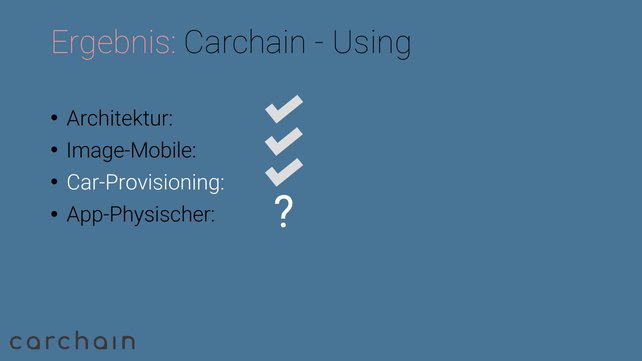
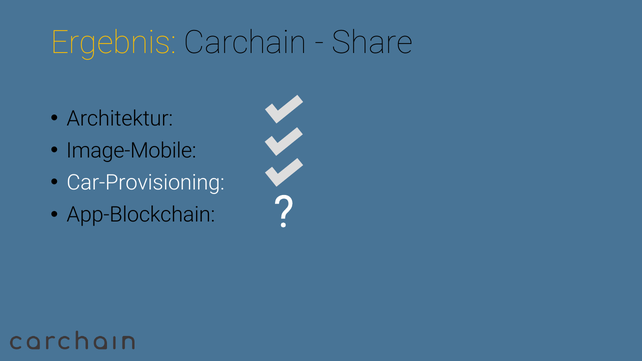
Ergebnis colour: pink -> yellow
Using: Using -> Share
App-Physischer: App-Physischer -> App-Blockchain
